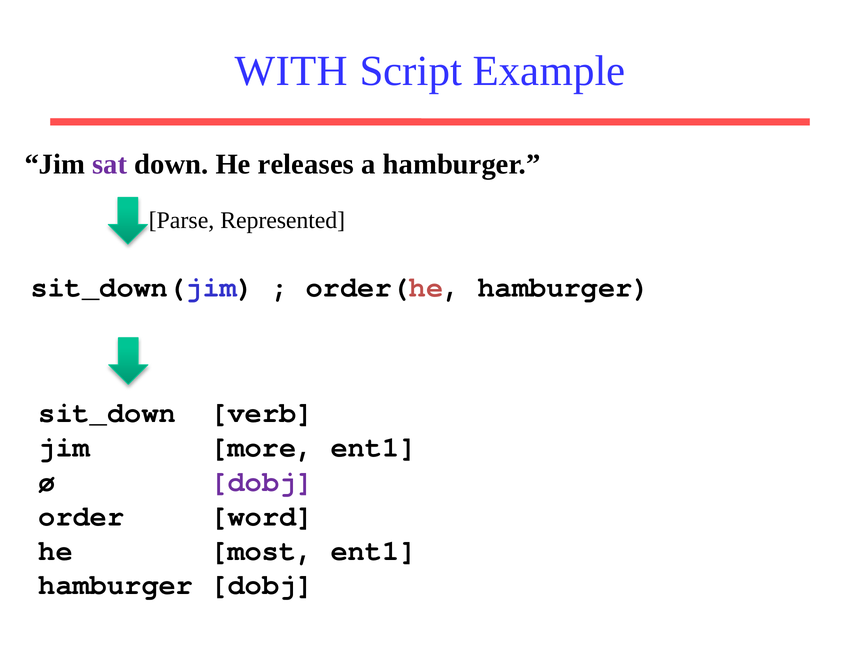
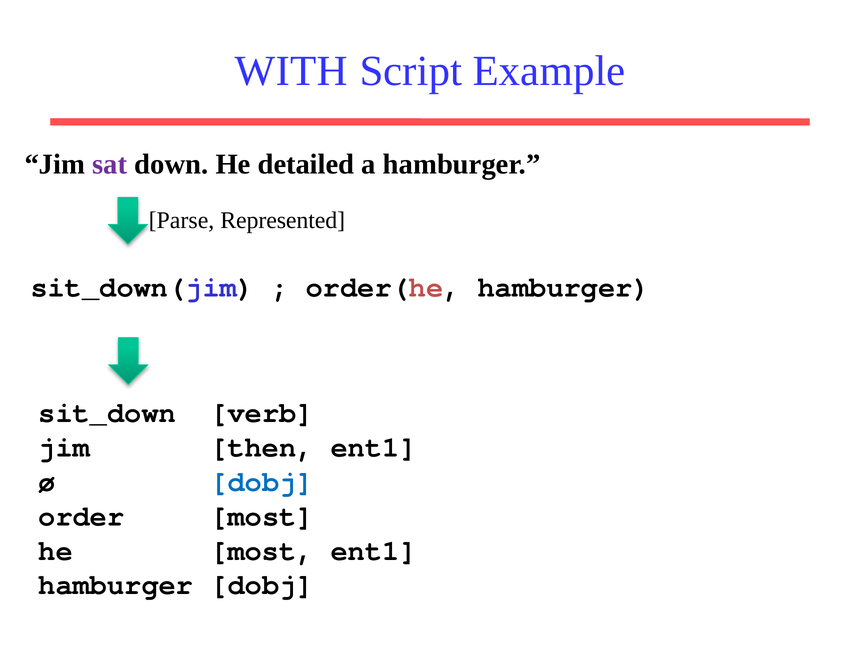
releases: releases -> detailed
more: more -> then
dobj at (262, 482) colour: purple -> blue
order word: word -> most
